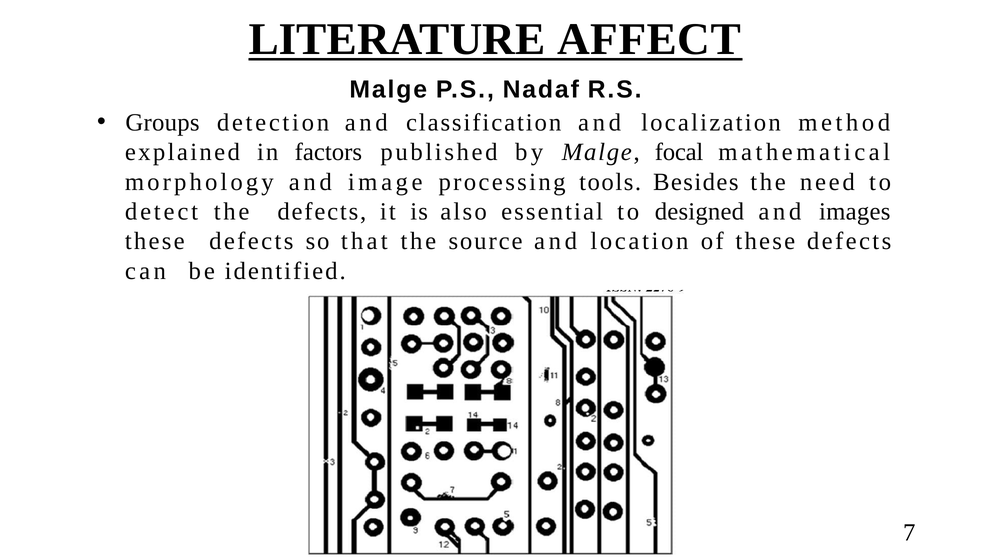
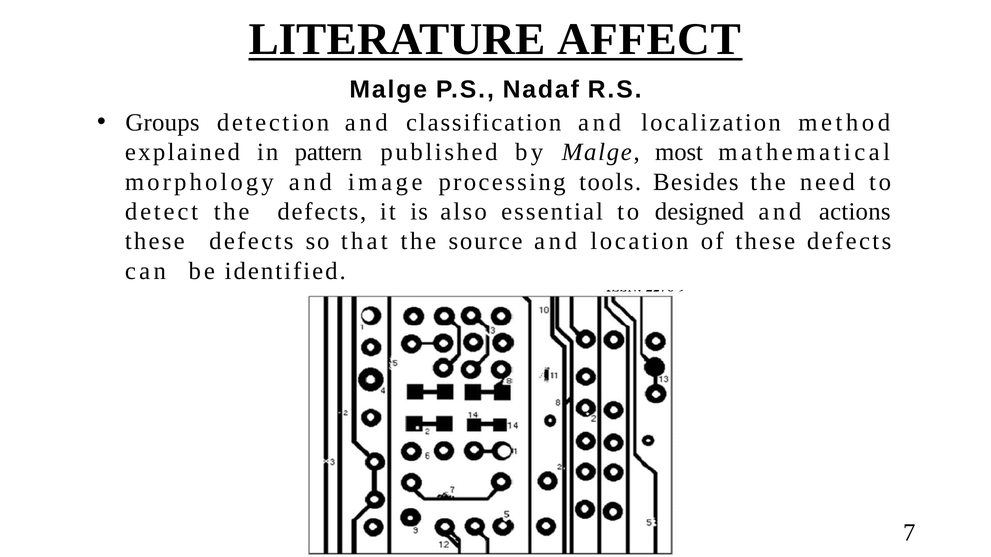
factors: factors -> pattern
focal: focal -> most
images: images -> actions
